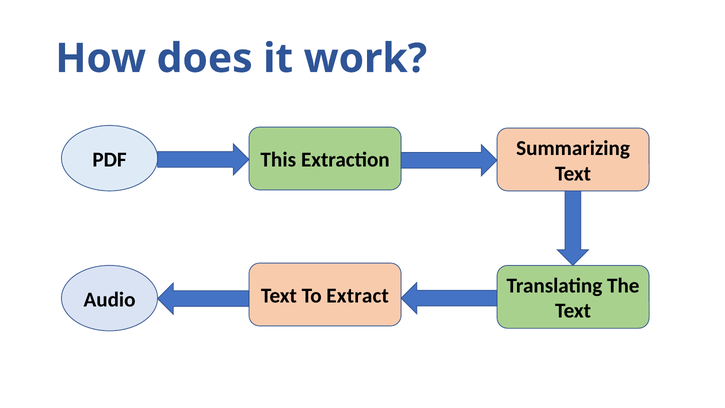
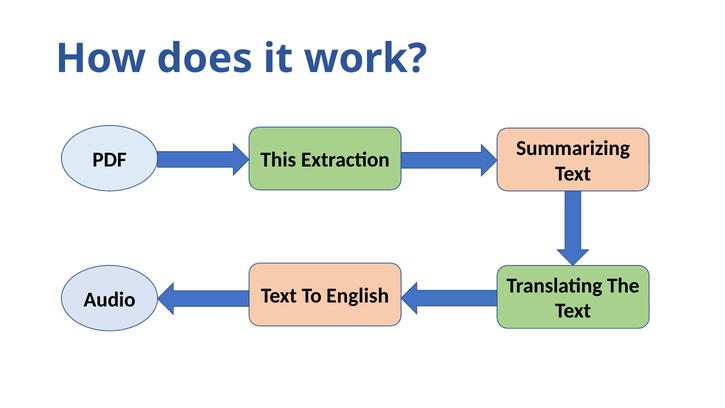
Extract: Extract -> English
